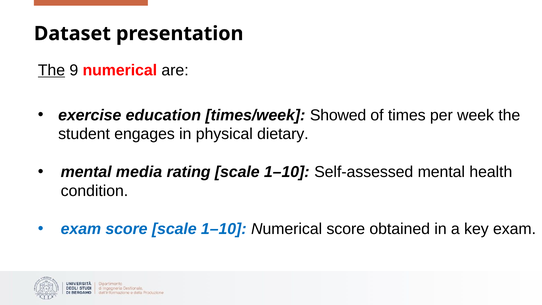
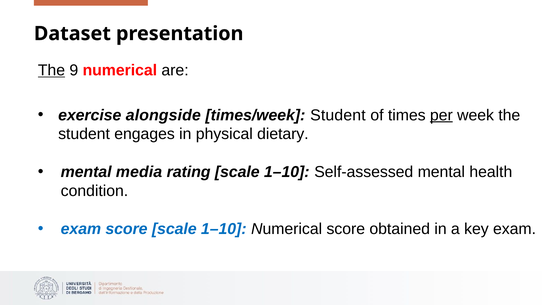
education: education -> alongside
times/week Showed: Showed -> Student
per underline: none -> present
